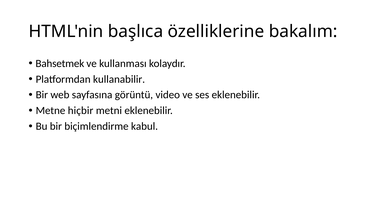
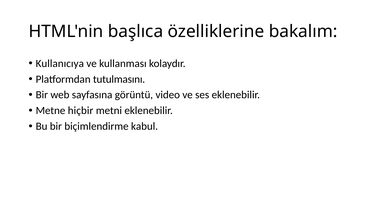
Bahsetmek: Bahsetmek -> Kullanıcıya
kullanabilir: kullanabilir -> tutulmasını
